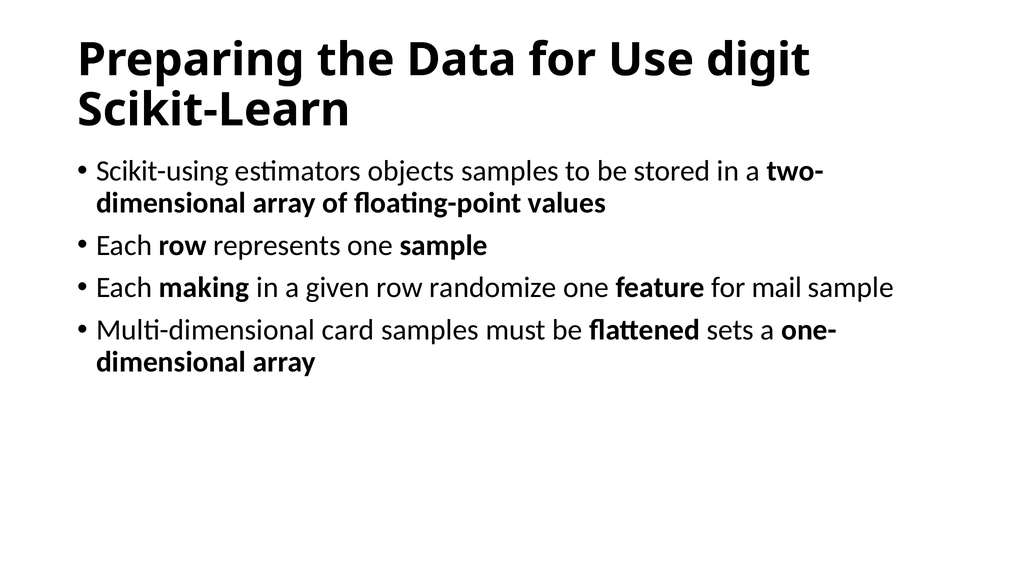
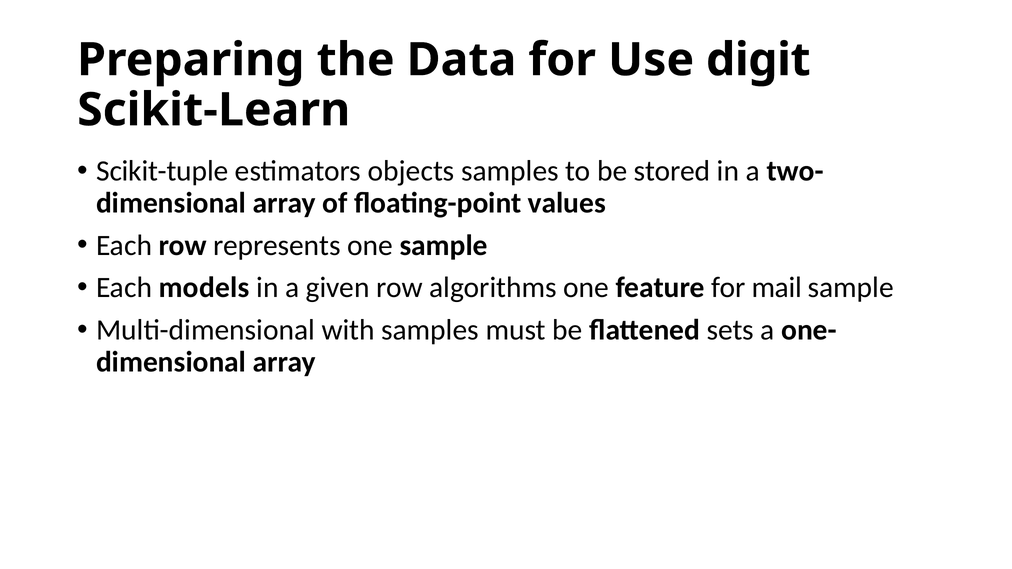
Scikit-using: Scikit-using -> Scikit-tuple
making: making -> models
randomize: randomize -> algorithms
card: card -> with
